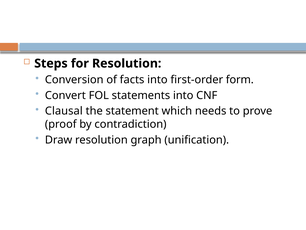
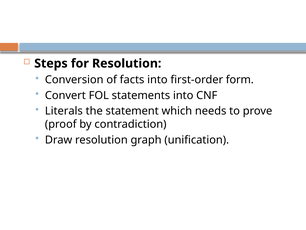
Clausal: Clausal -> Literals
